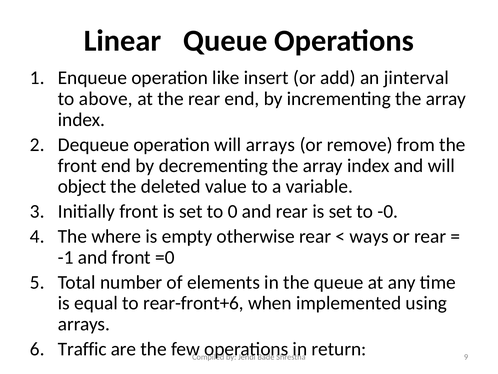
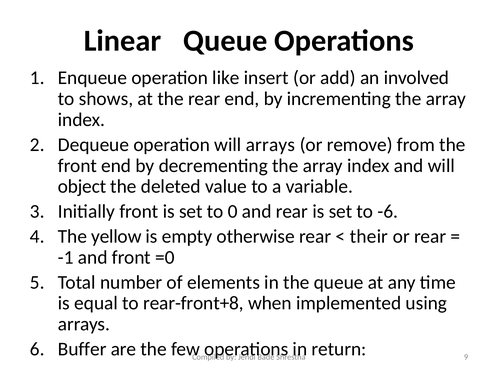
jinterval: jinterval -> involved
above: above -> shows
-0: -0 -> -6
where: where -> yellow
ways: ways -> their
rear-front+6: rear-front+6 -> rear-front+8
Traffic: Traffic -> Buffer
